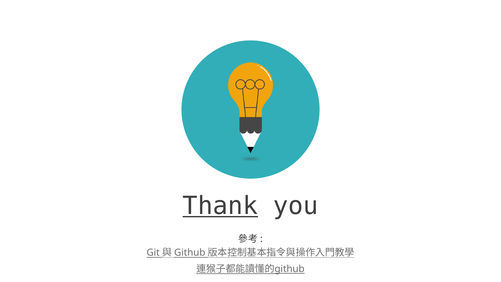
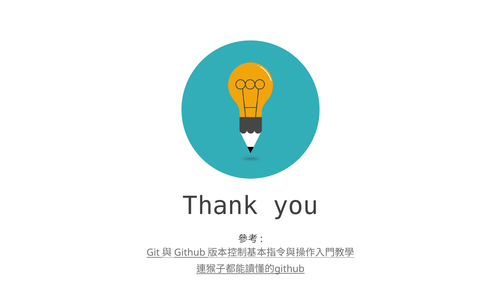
Thank underline: present -> none
